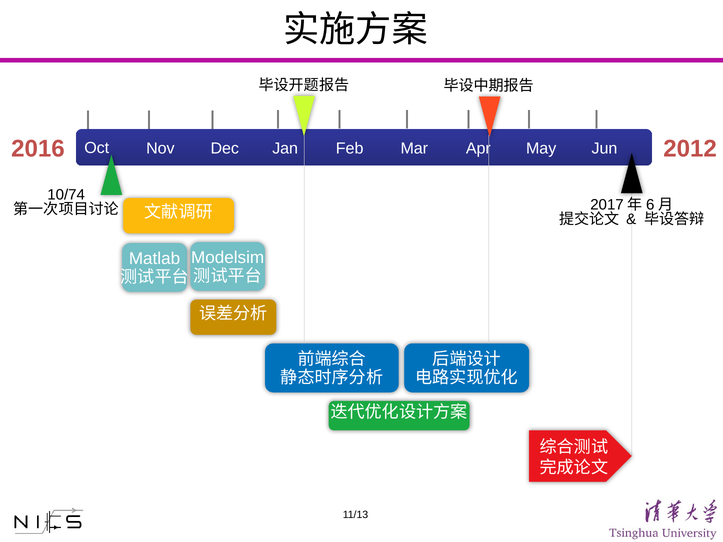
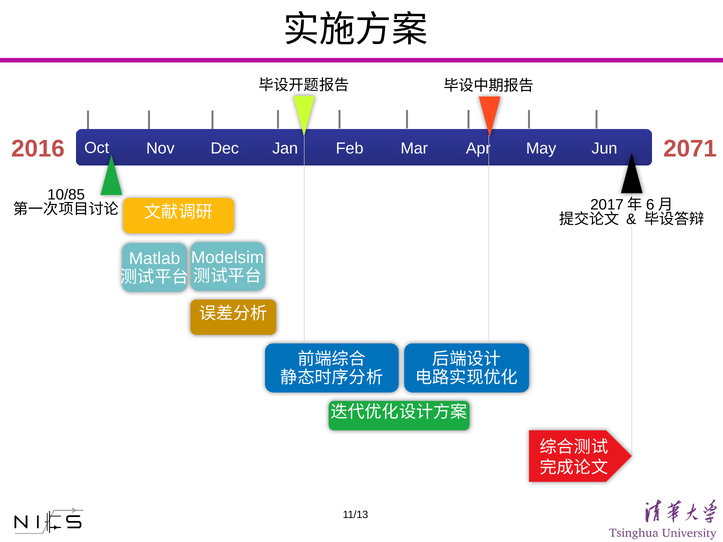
2012: 2012 -> 2071
10/74: 10/74 -> 10/85
